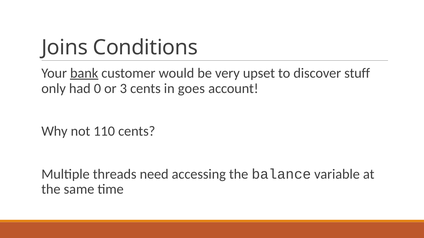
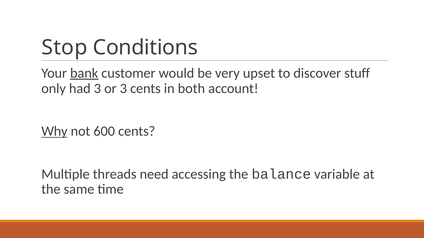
Joins: Joins -> Stop
had 0: 0 -> 3
goes: goes -> both
Why underline: none -> present
110: 110 -> 600
